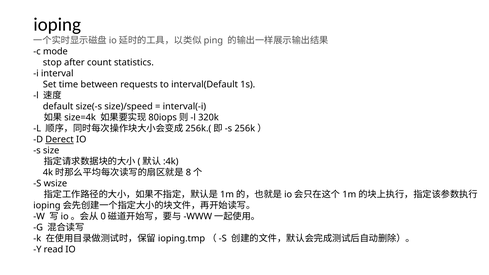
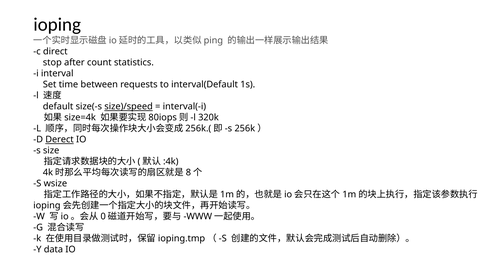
mode: mode -> direct
size)/speed underline: none -> present
read: read -> data
